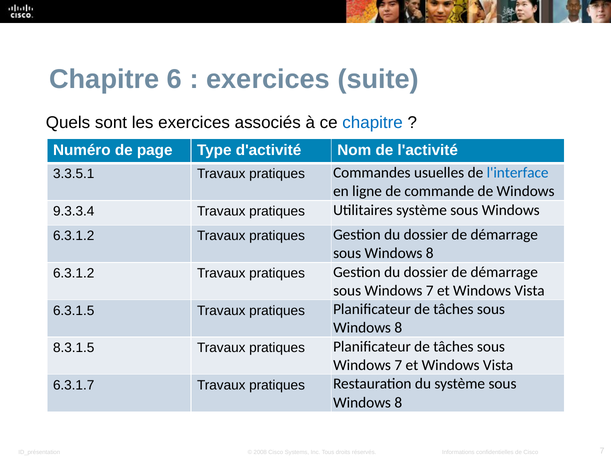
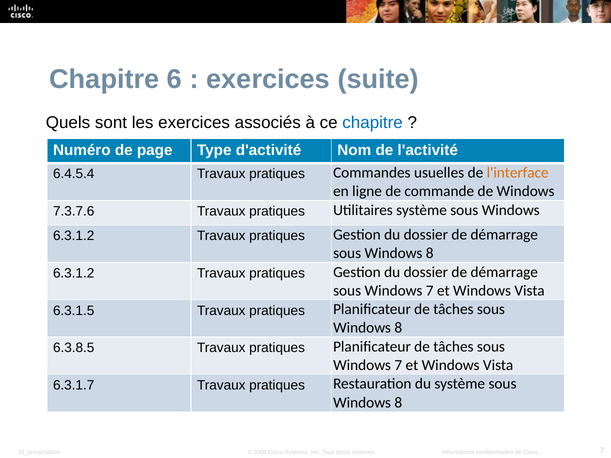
3.3.5.1: 3.3.5.1 -> 6.4.5.4
l'interface colour: blue -> orange
9.3.3.4: 9.3.3.4 -> 7.3.7.6
8.3.1.5: 8.3.1.5 -> 6.3.8.5
